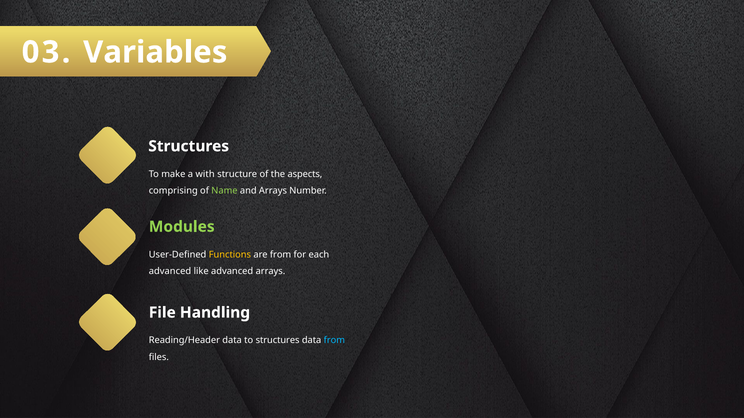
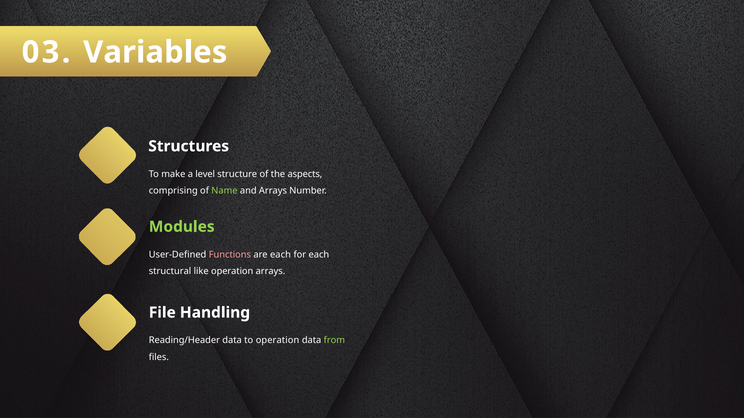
with: with -> level
Functions colour: yellow -> pink
are from: from -> each
advanced at (170, 272): advanced -> structural
like advanced: advanced -> operation
to structures: structures -> operation
from at (334, 341) colour: light blue -> light green
